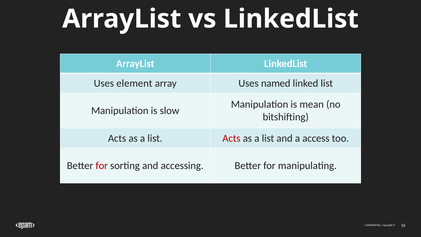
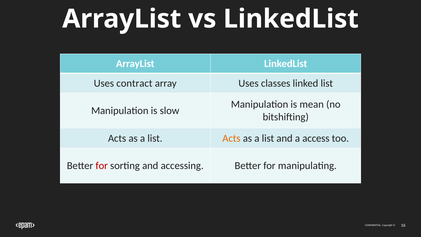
element: element -> contract
named: named -> classes
Acts at (231, 138) colour: red -> orange
